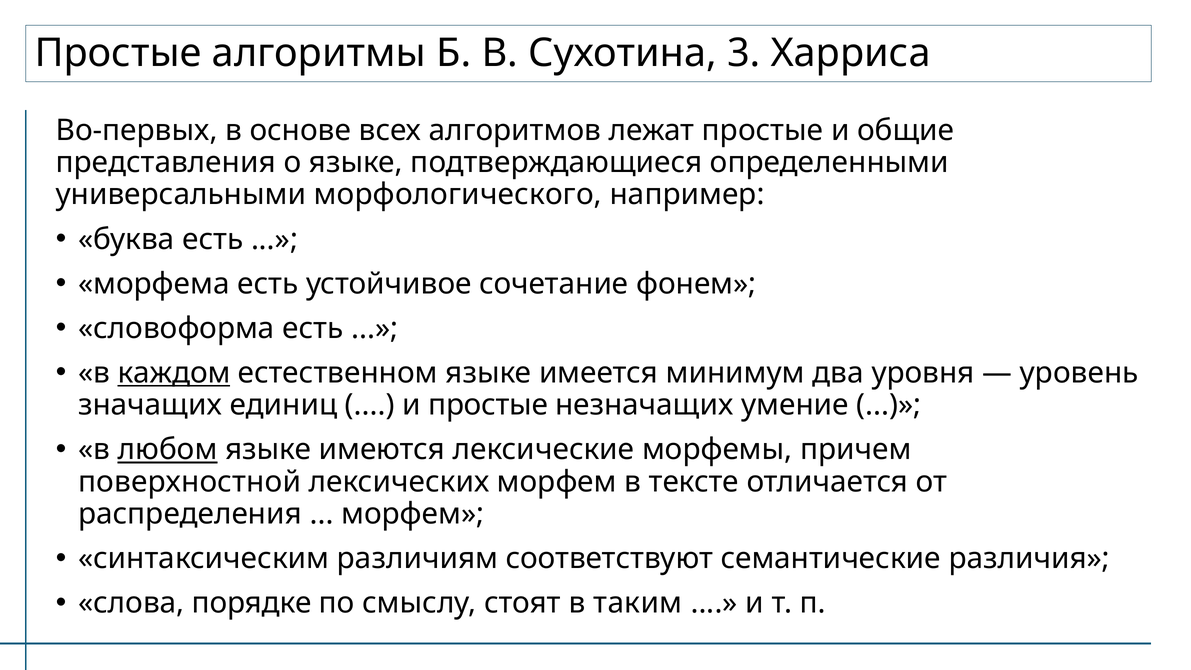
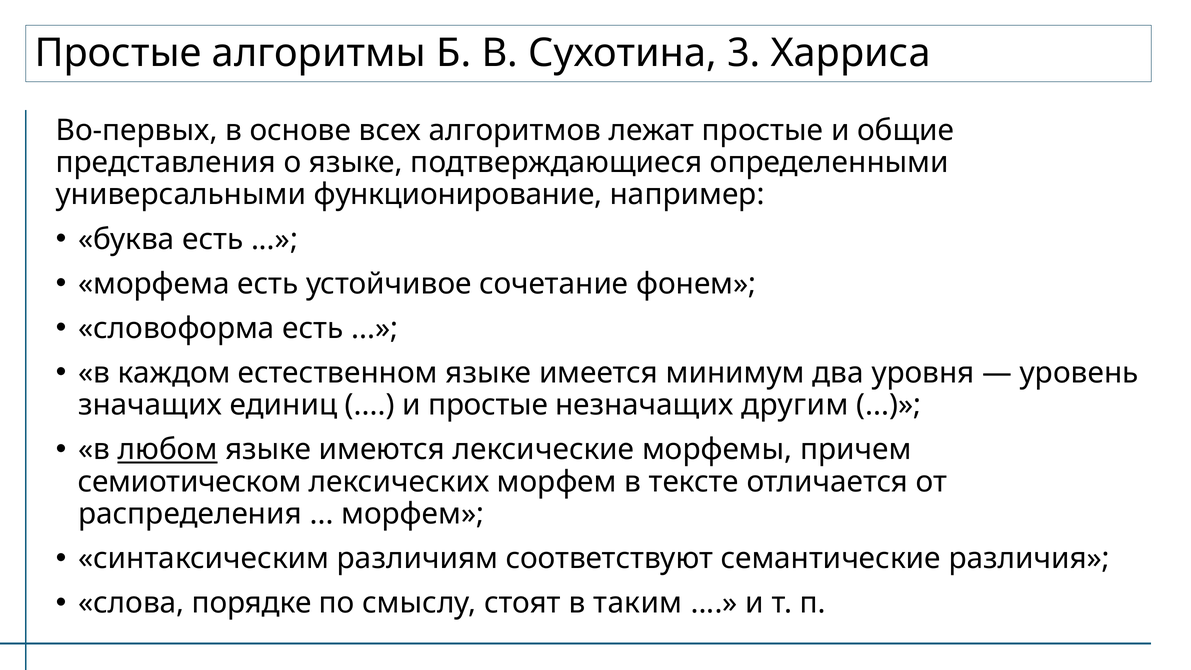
морфологического: морфологического -> функционирование
каждом underline: present -> none
умение: умение -> другим
поверхностной: поверхностной -> семиотическом
